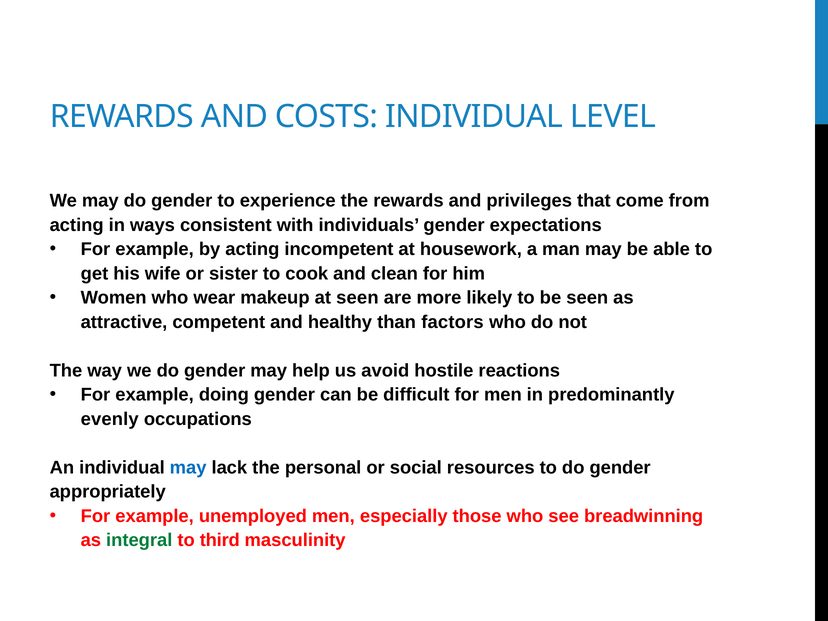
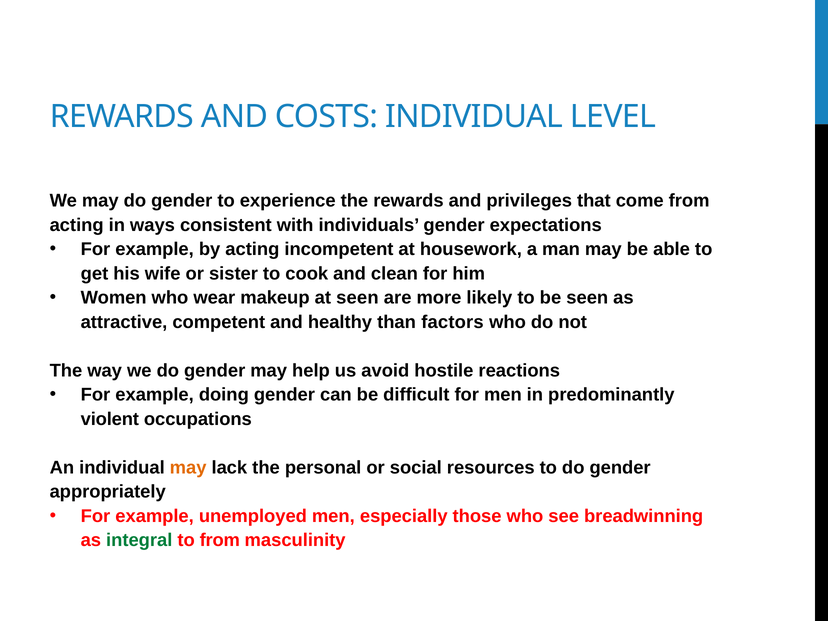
evenly: evenly -> violent
may at (188, 468) colour: blue -> orange
to third: third -> from
